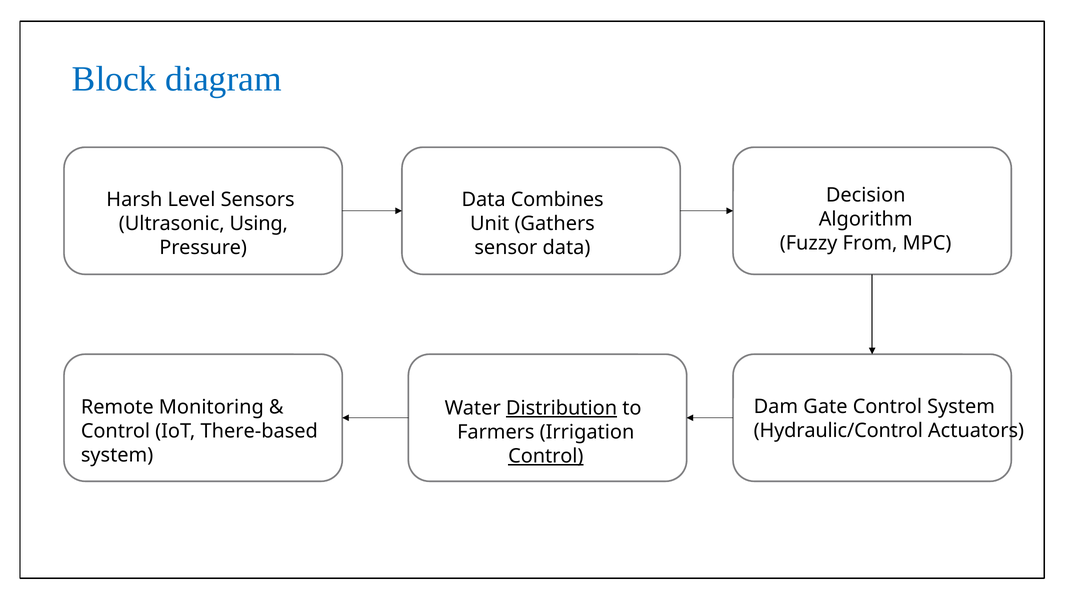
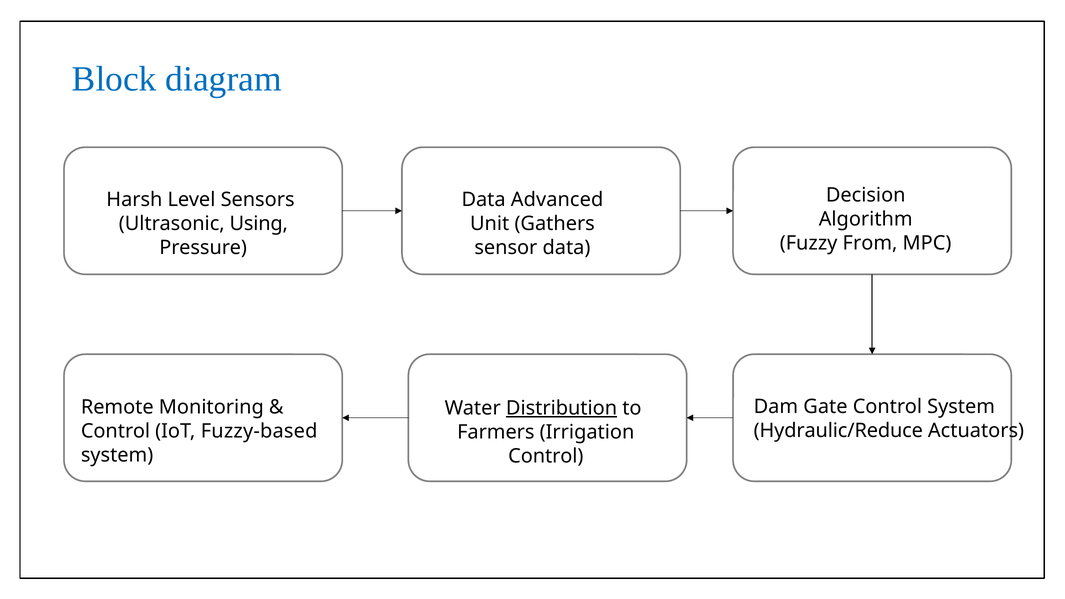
Combines: Combines -> Advanced
Hydraulic/Control: Hydraulic/Control -> Hydraulic/Reduce
There-based: There-based -> Fuzzy-based
Control at (546, 456) underline: present -> none
